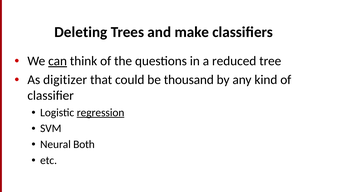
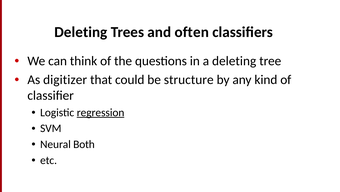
make: make -> often
can underline: present -> none
a reduced: reduced -> deleting
thousand: thousand -> structure
